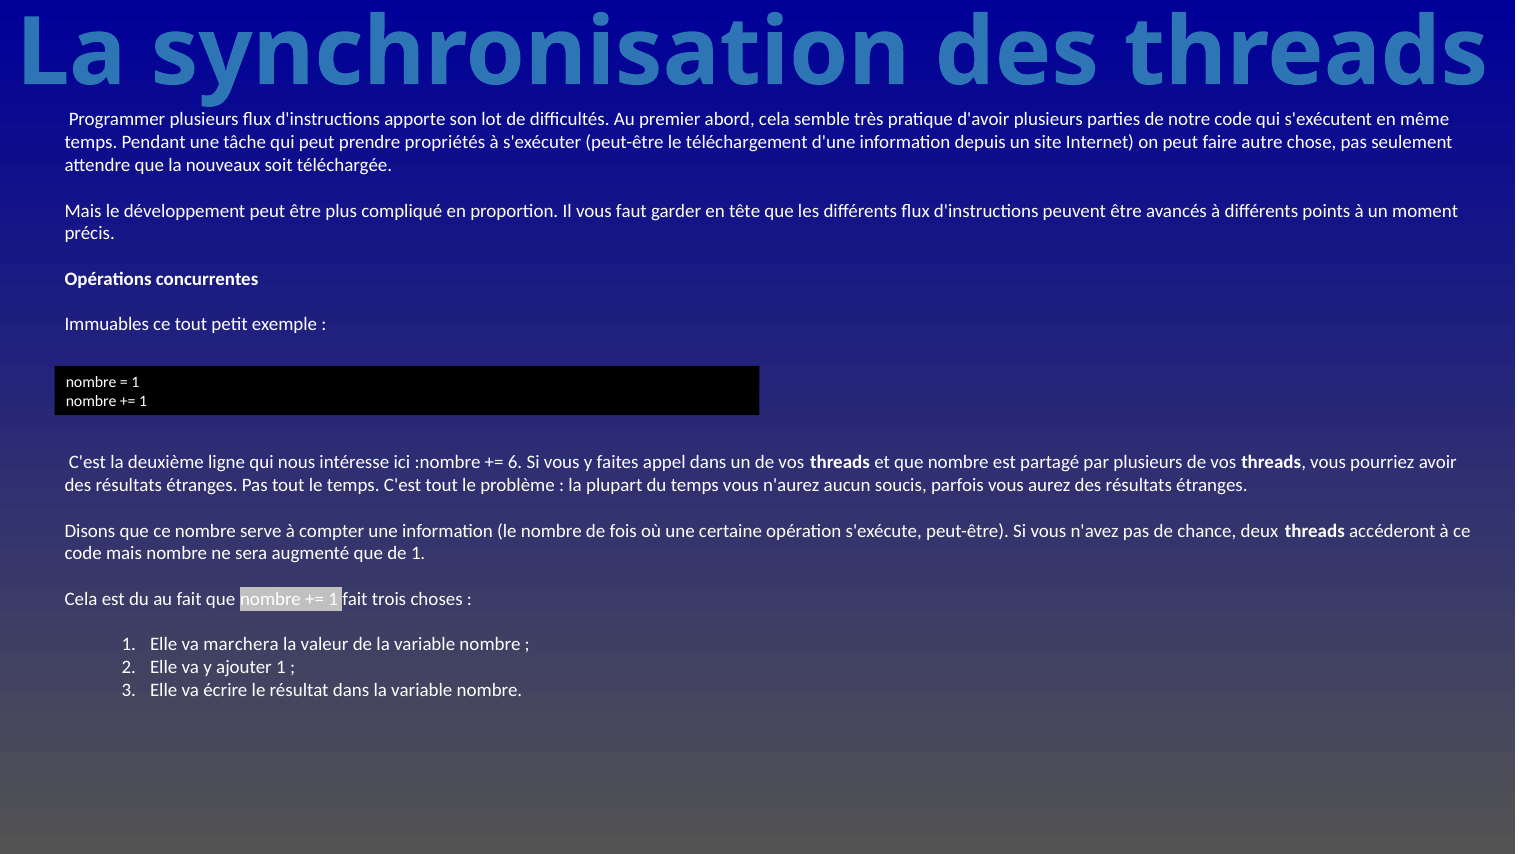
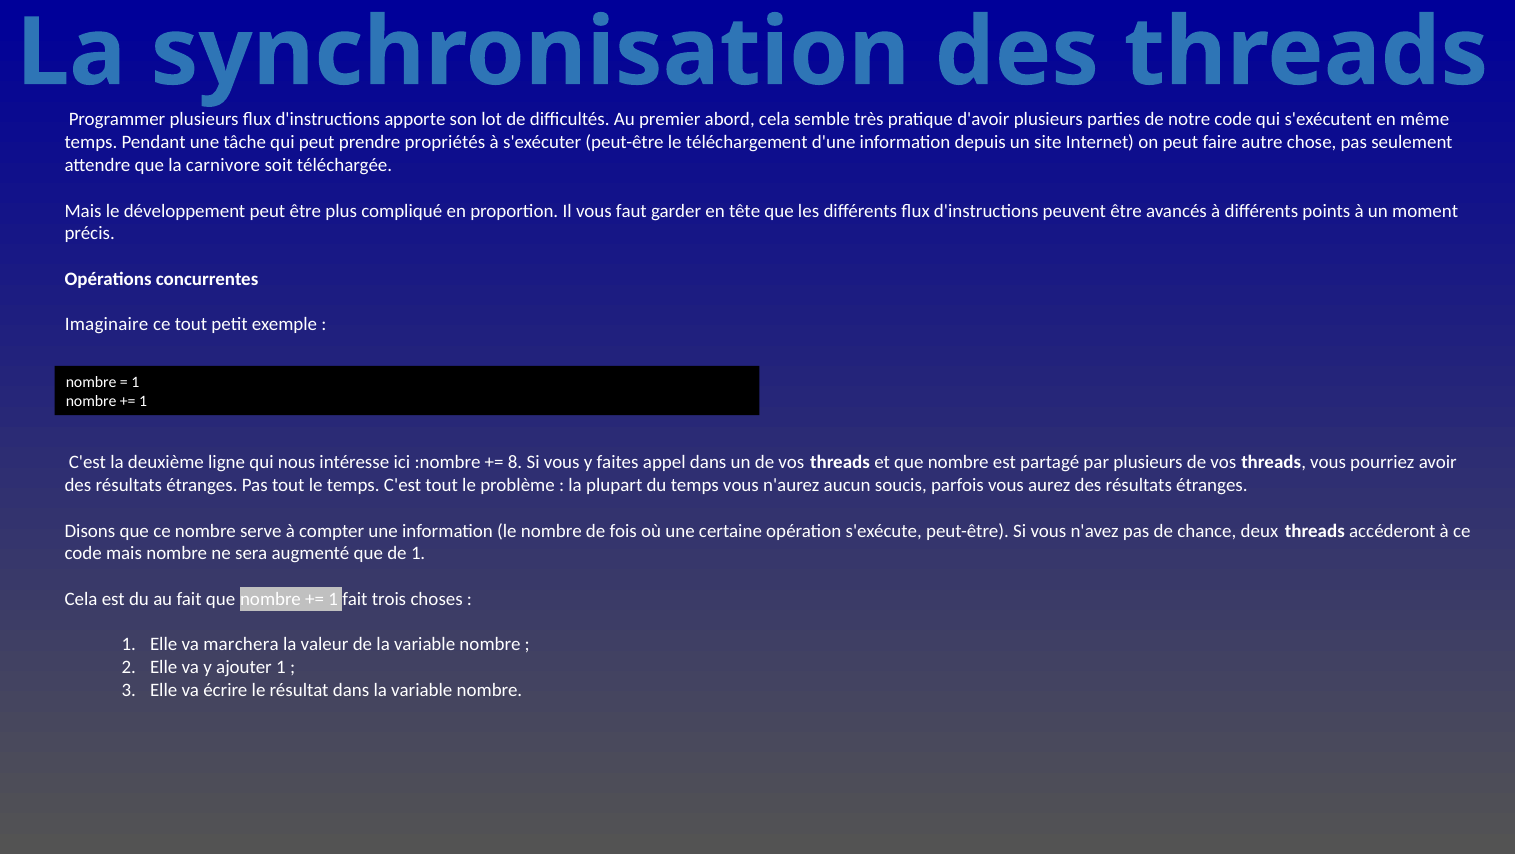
nouveaux: nouveaux -> carnivore
Immuables: Immuables -> Imaginaire
6: 6 -> 8
